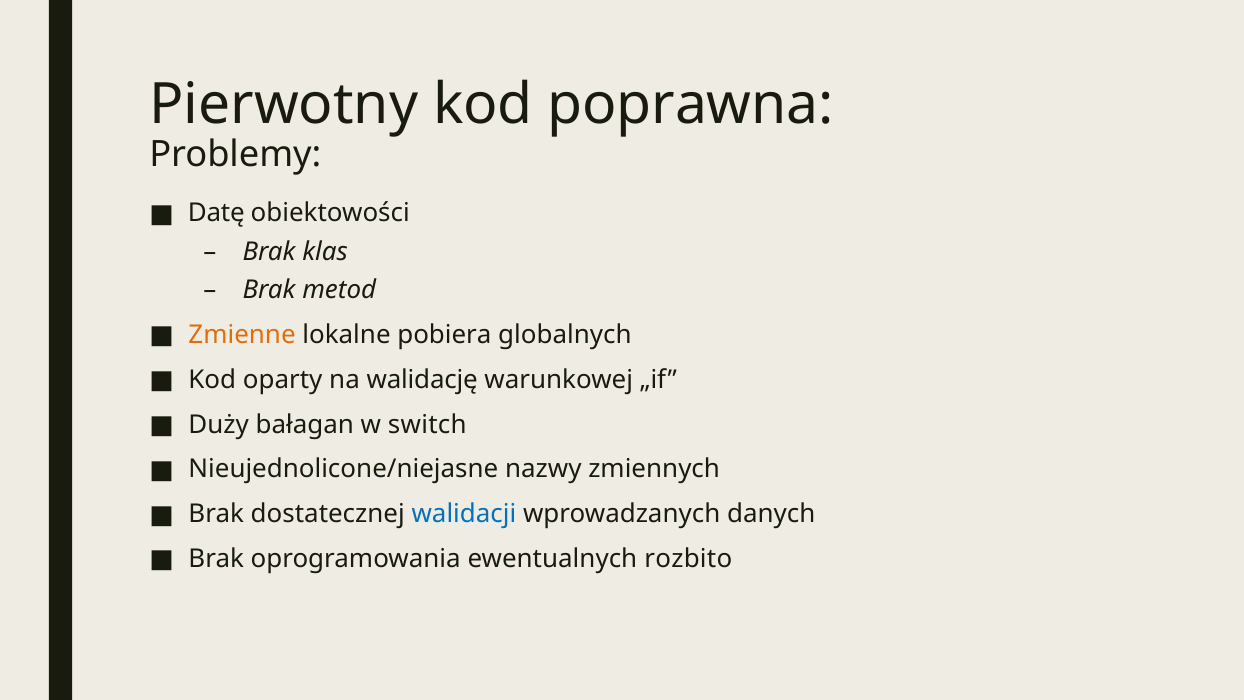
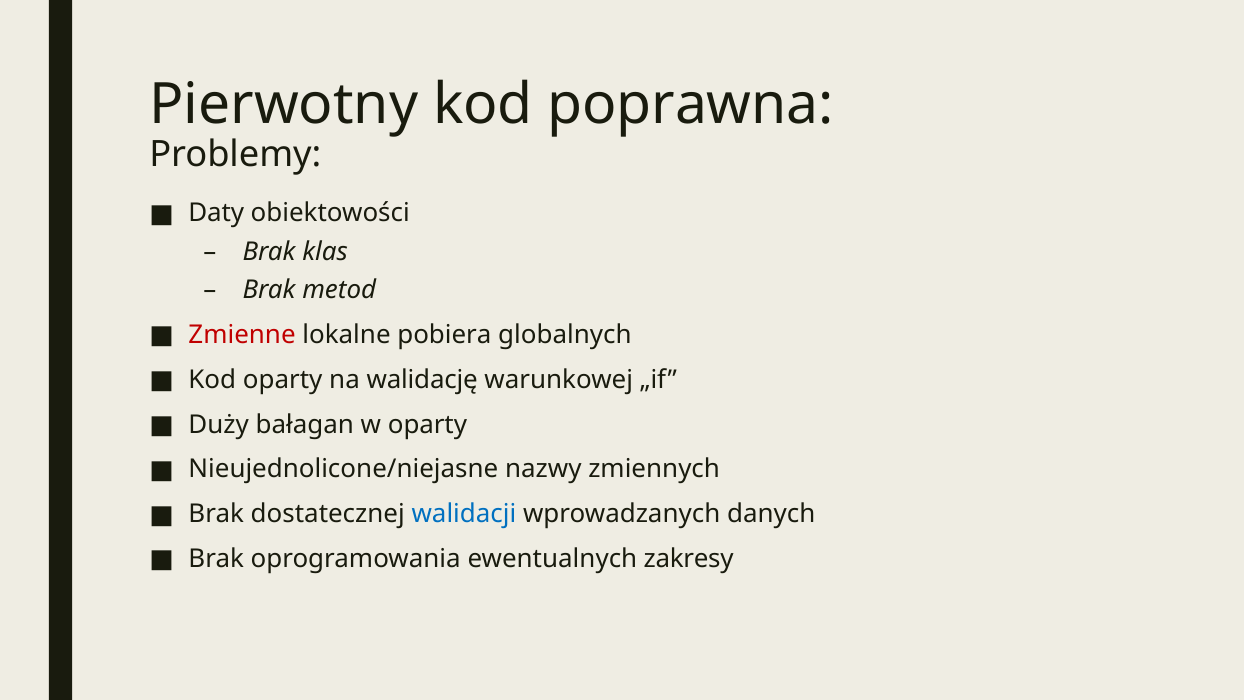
Datę: Datę -> Daty
Zmienne colour: orange -> red
w switch: switch -> oparty
rozbito: rozbito -> zakresy
